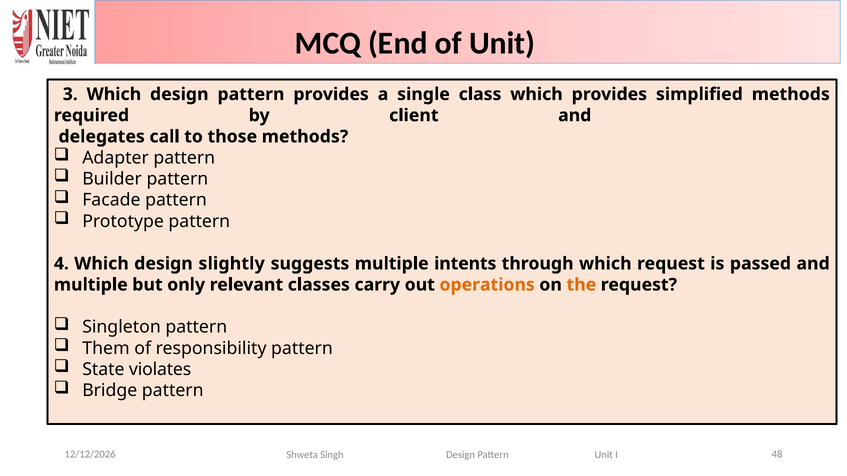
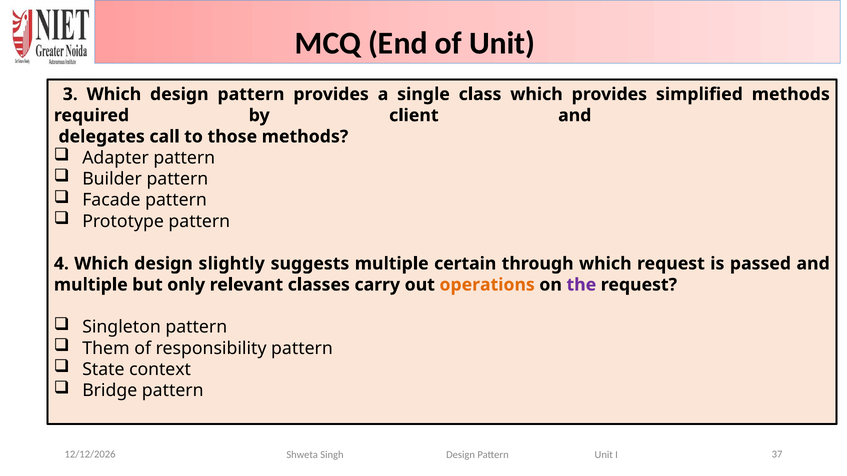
intents: intents -> certain
the colour: orange -> purple
violates: violates -> context
48: 48 -> 37
